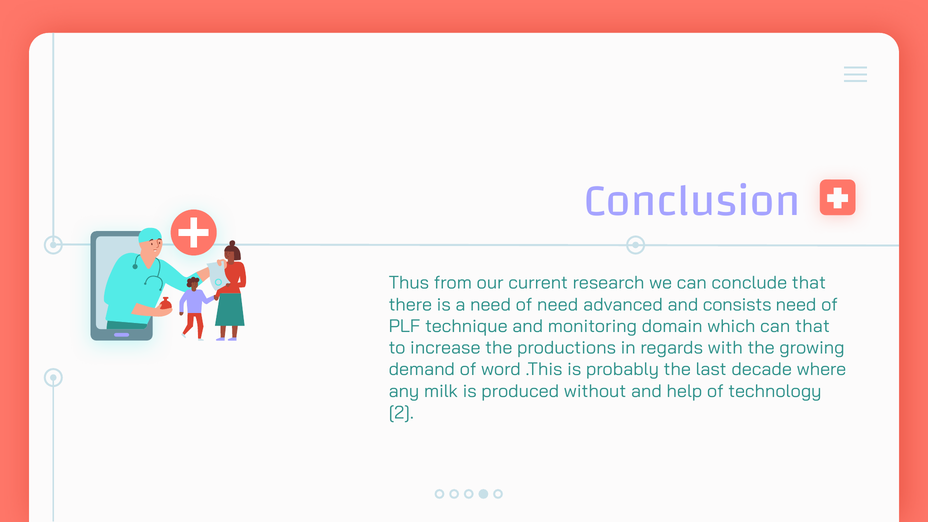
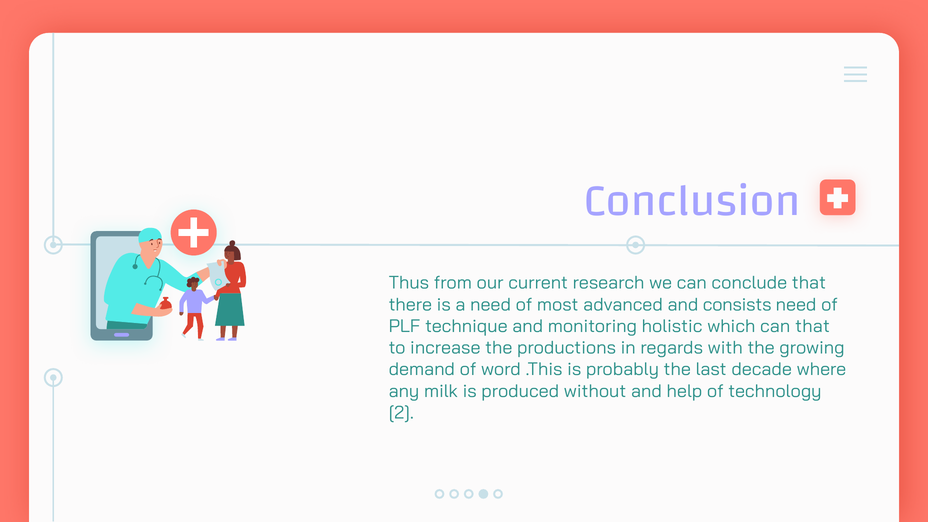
of need: need -> most
domain: domain -> holistic
